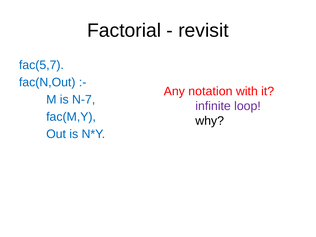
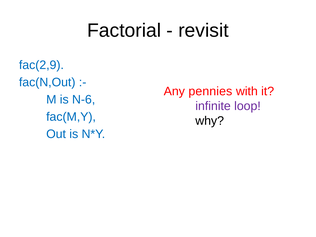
fac(5,7: fac(5,7 -> fac(2,9
notation: notation -> pennies
N-7: N-7 -> N-6
